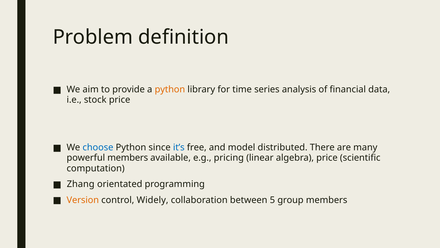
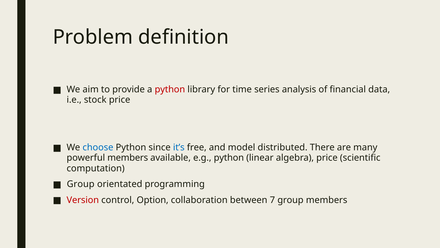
python at (170, 89) colour: orange -> red
e.g pricing: pricing -> python
Zhang at (81, 184): Zhang -> Group
Version colour: orange -> red
Widely: Widely -> Option
5: 5 -> 7
